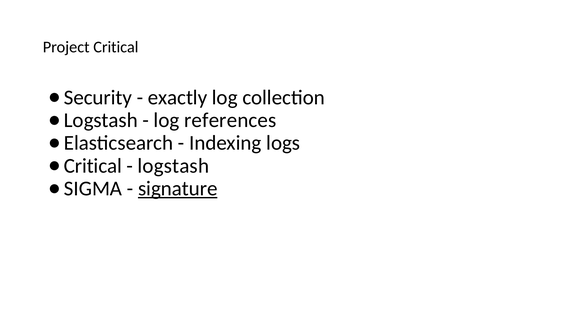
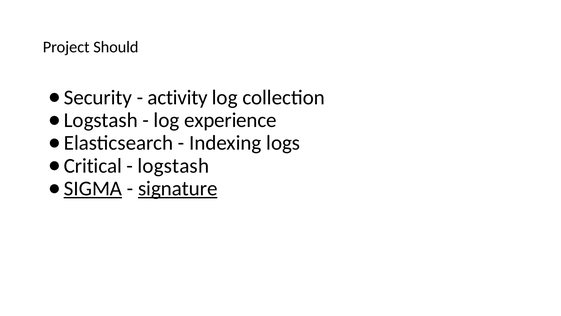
Project Critical: Critical -> Should
exactly: exactly -> activity
references: references -> experience
SIGMA underline: none -> present
